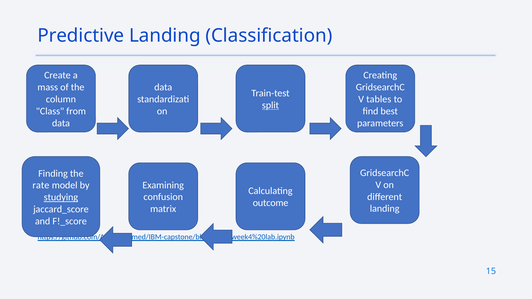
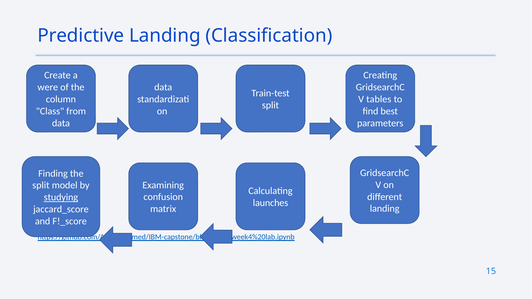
mass: mass -> were
split at (270, 105) underline: present -> none
rate at (41, 185): rate -> split
outcome: outcome -> launches
